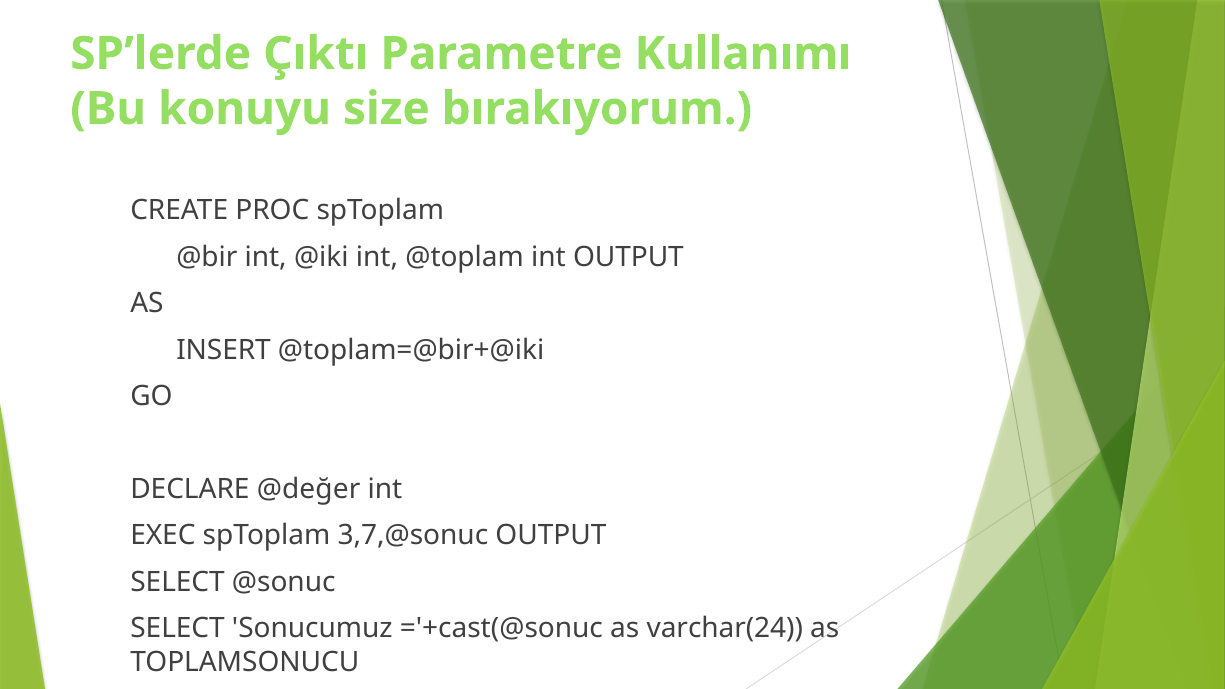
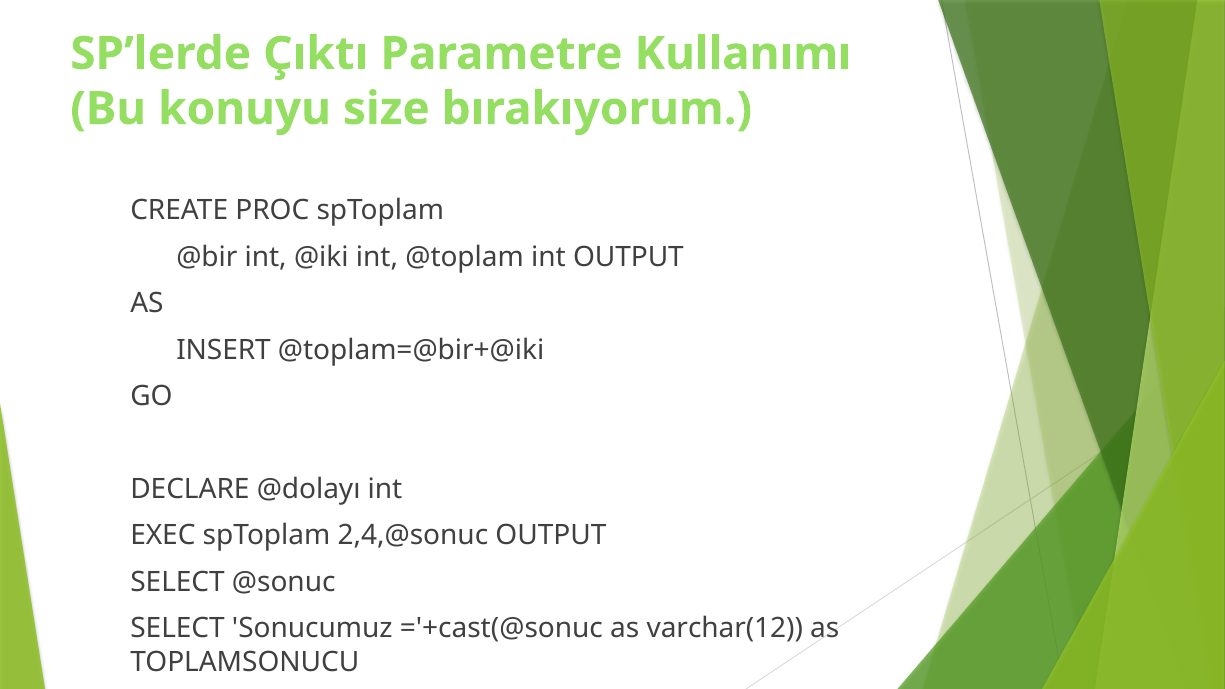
@değer: @değer -> @dolayı
3,7,@sonuc: 3,7,@sonuc -> 2,4,@sonuc
varchar(24: varchar(24 -> varchar(12
